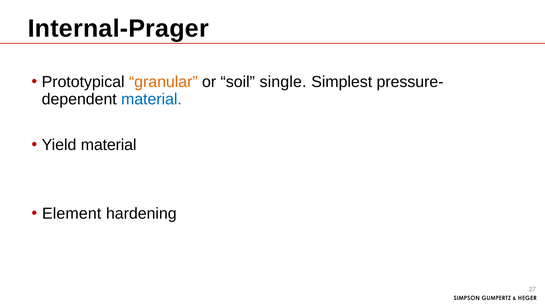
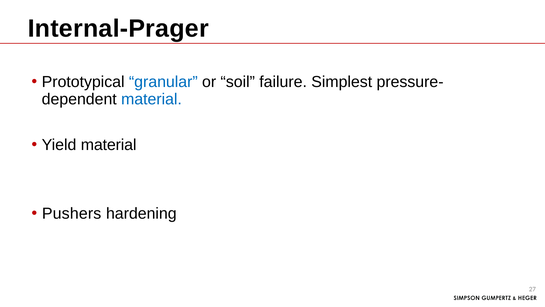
granular colour: orange -> blue
single: single -> failure
Element: Element -> Pushers
